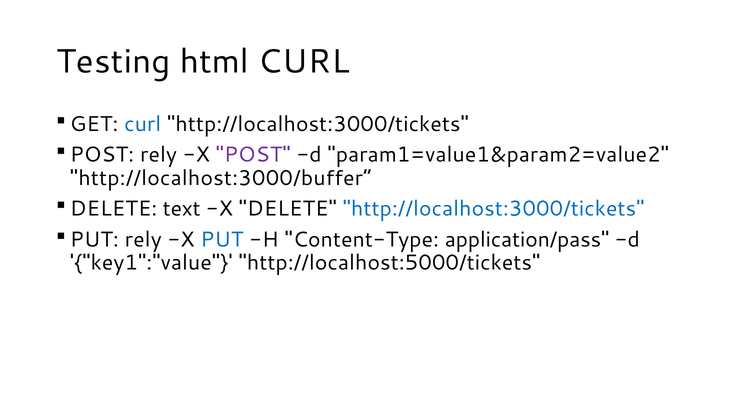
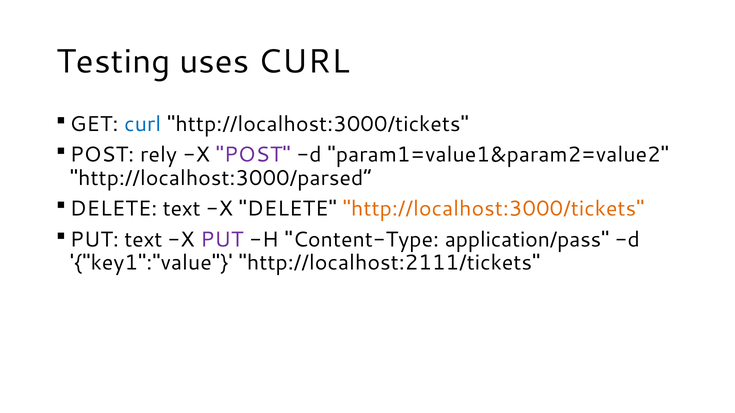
html: html -> uses
http://localhost:3000/buffer: http://localhost:3000/buffer -> http://localhost:3000/parsed
http://localhost:3000/tickets at (494, 209) colour: blue -> orange
PUT rely: rely -> text
PUT at (222, 240) colour: blue -> purple
http://localhost:5000/tickets: http://localhost:5000/tickets -> http://localhost:2111/tickets
